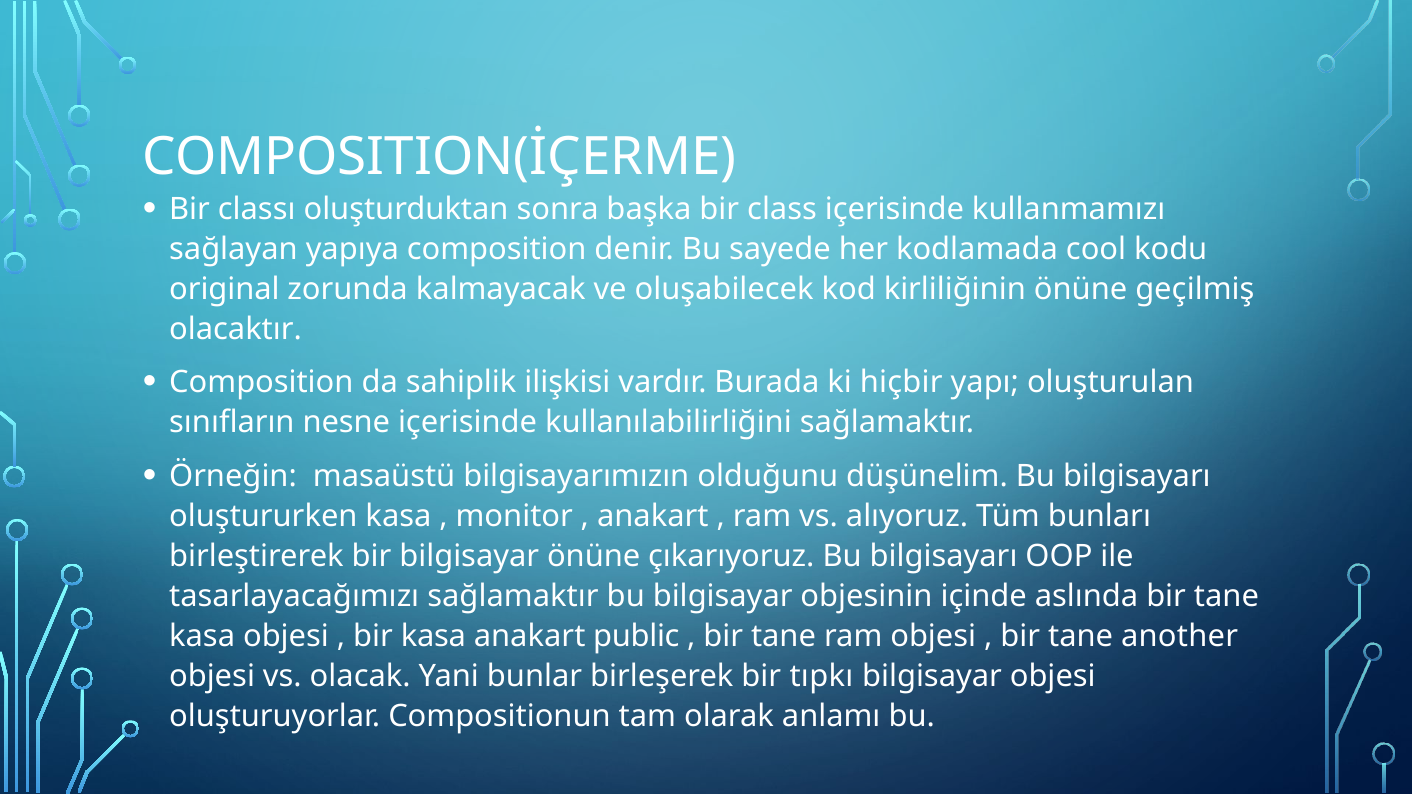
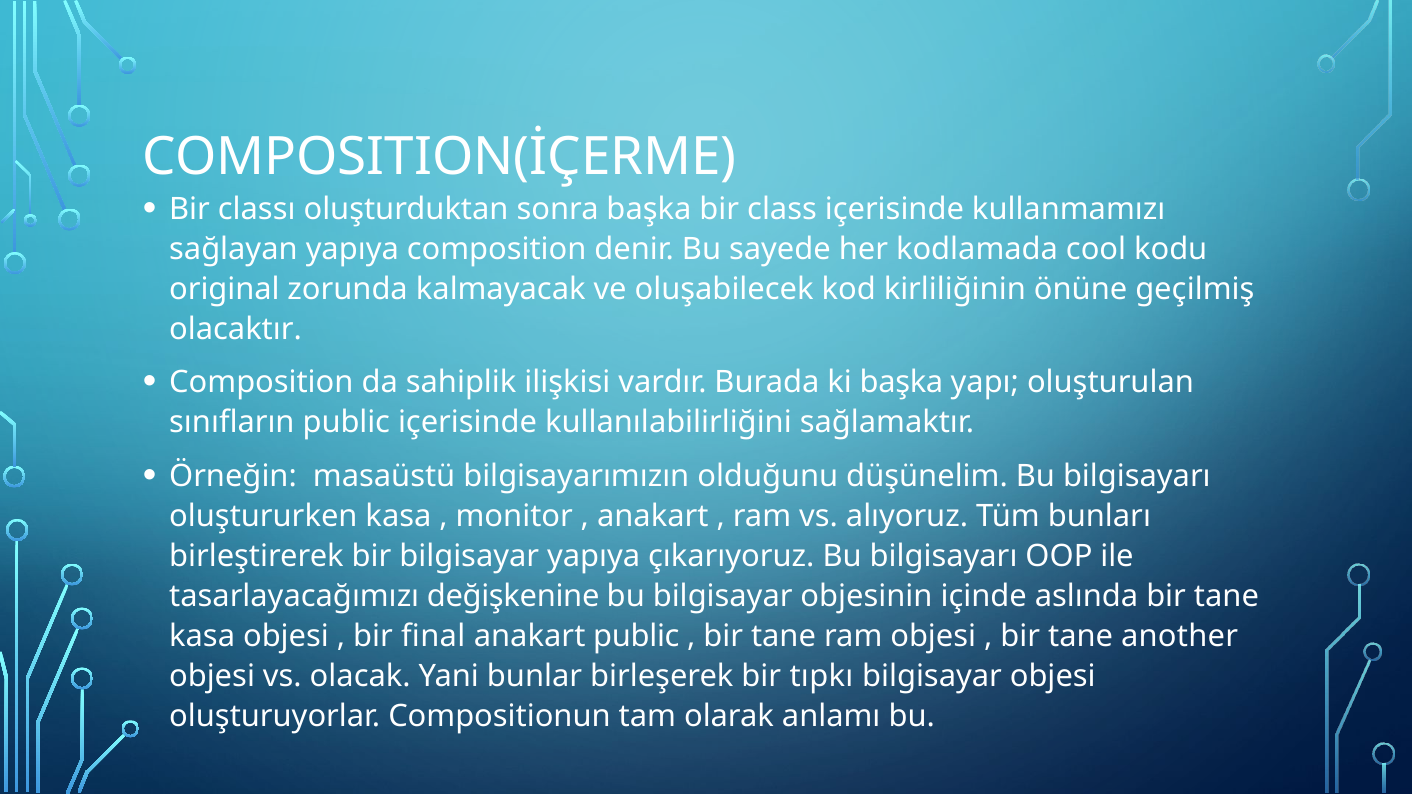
ki hiçbir: hiçbir -> başka
sınıfların nesne: nesne -> public
bilgisayar önüne: önüne -> yapıya
tasarlayacağımızı sağlamaktır: sağlamaktır -> değişkenine
bir kasa: kasa -> final
